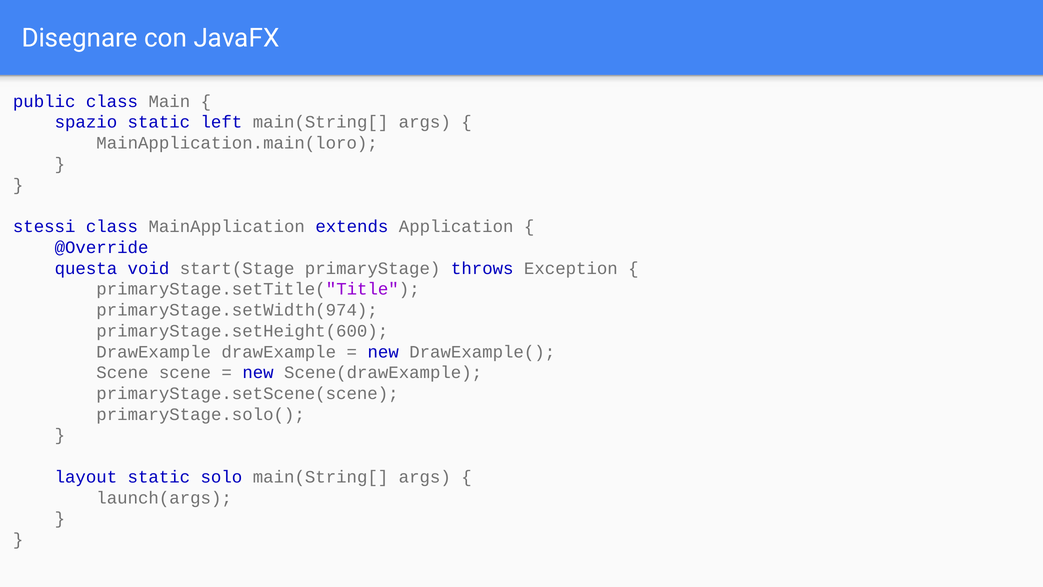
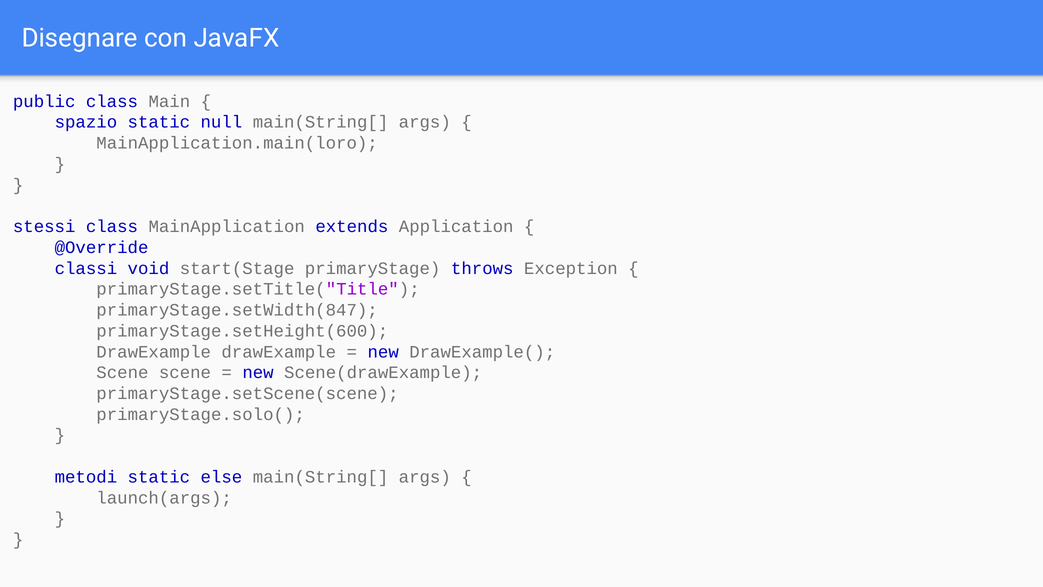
left: left -> null
questa: questa -> classi
primaryStage.setWidth(974: primaryStage.setWidth(974 -> primaryStage.setWidth(847
layout: layout -> metodi
solo: solo -> else
